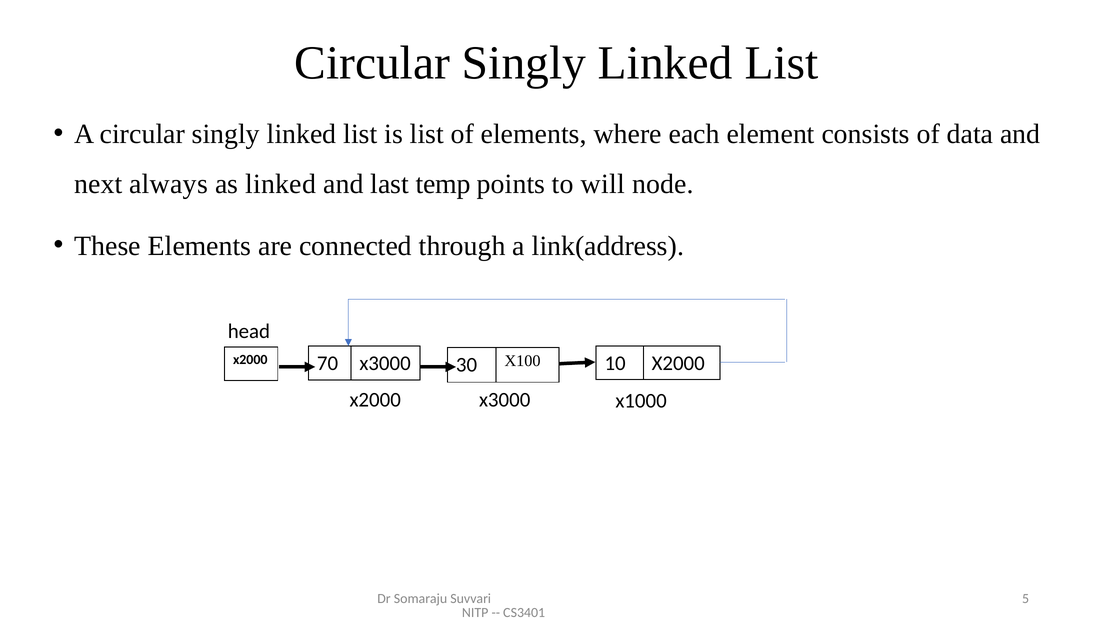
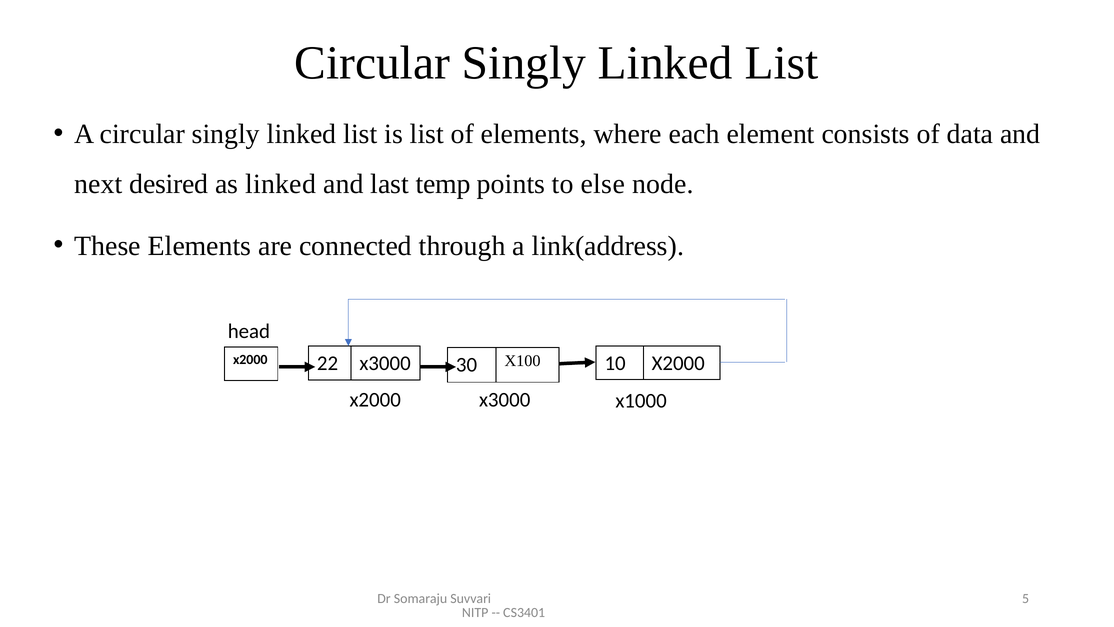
always: always -> desired
will: will -> else
70: 70 -> 22
